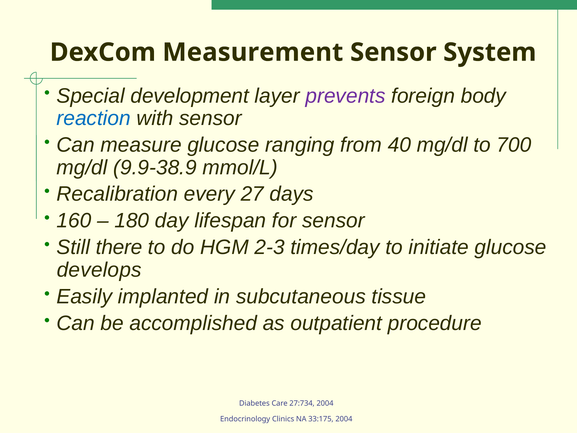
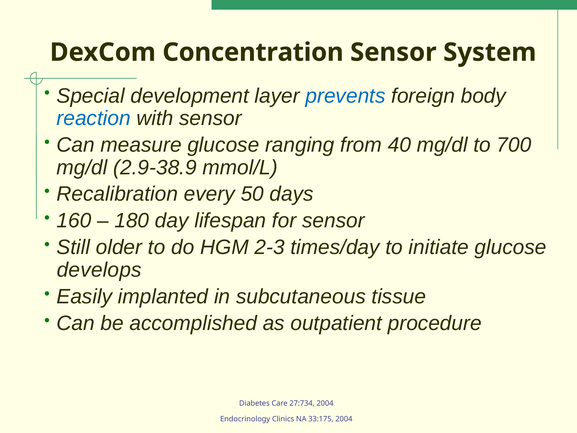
Measurement: Measurement -> Concentration
prevents colour: purple -> blue
9.9-38.9: 9.9-38.9 -> 2.9-38.9
27: 27 -> 50
there: there -> older
